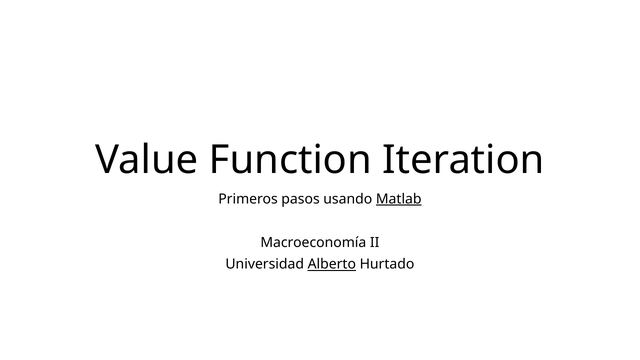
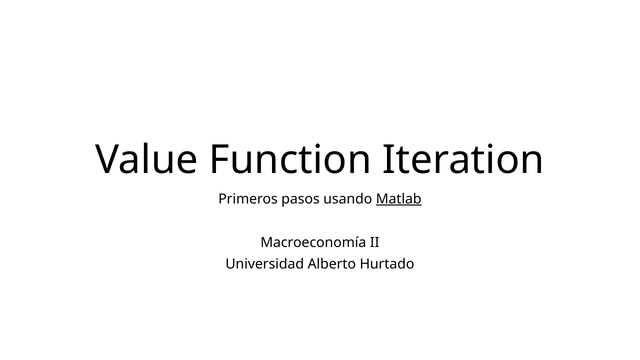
Alberto underline: present -> none
